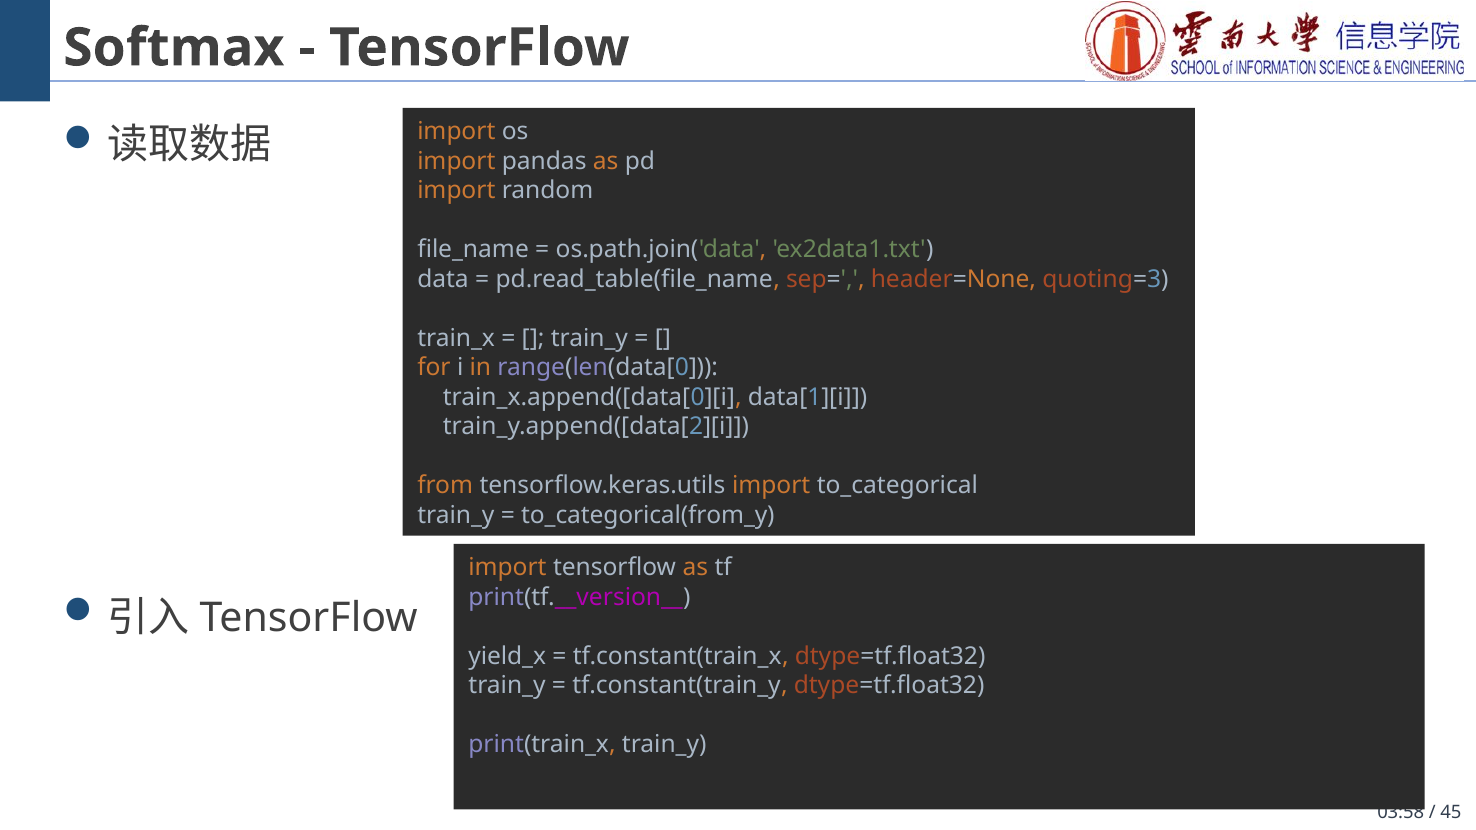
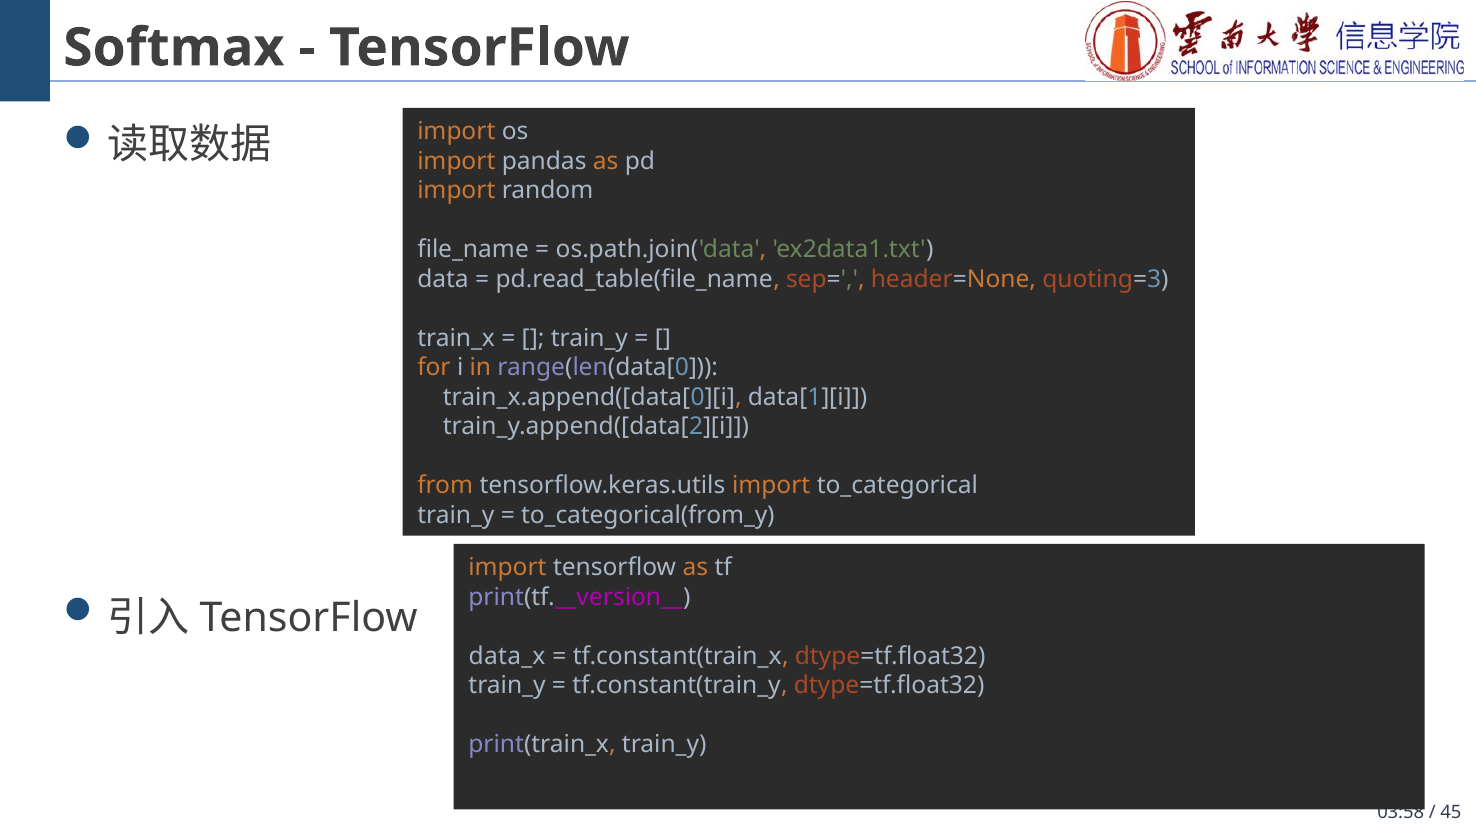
yield_x: yield_x -> data_x
